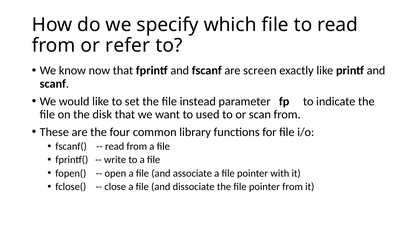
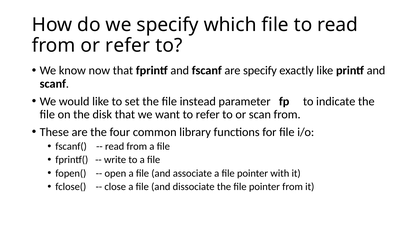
are screen: screen -> specify
to used: used -> refer
